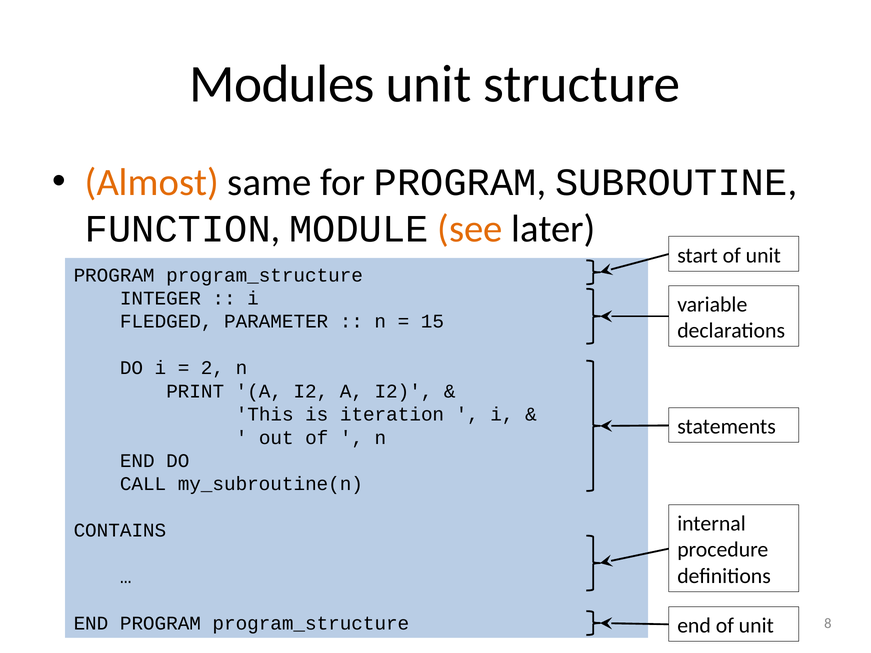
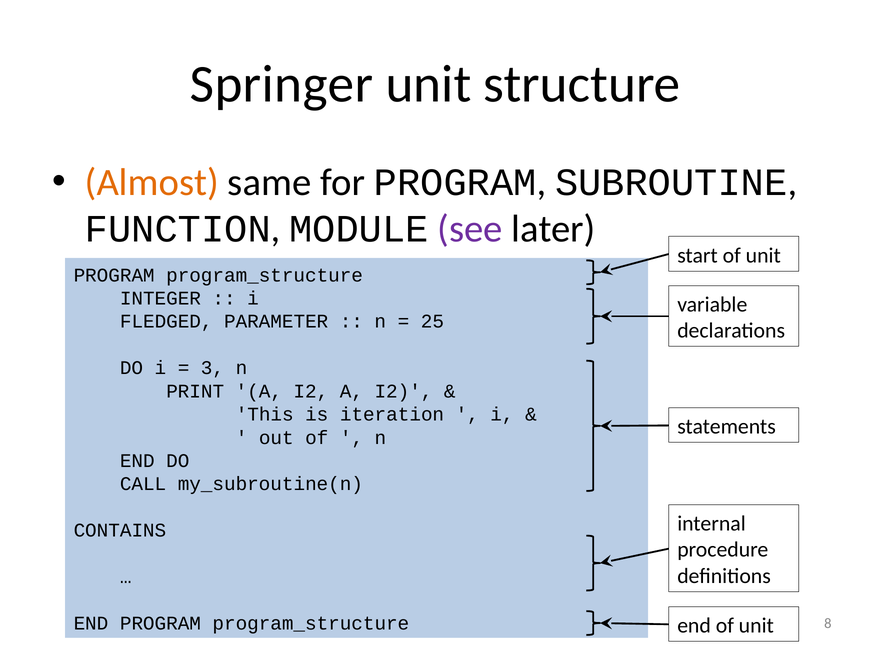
Modules: Modules -> Springer
see colour: orange -> purple
15: 15 -> 25
2: 2 -> 3
